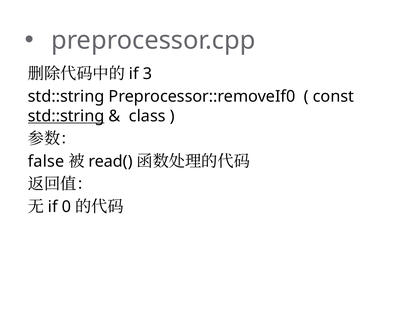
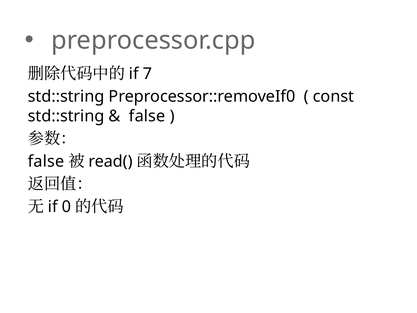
3: 3 -> 7
std::string at (66, 116) underline: present -> none
class at (147, 116): class -> false
